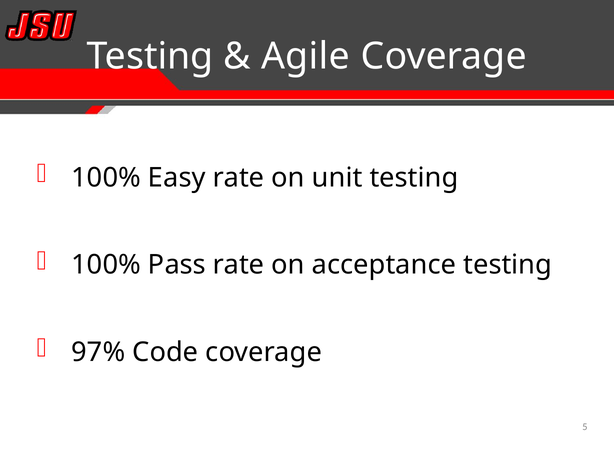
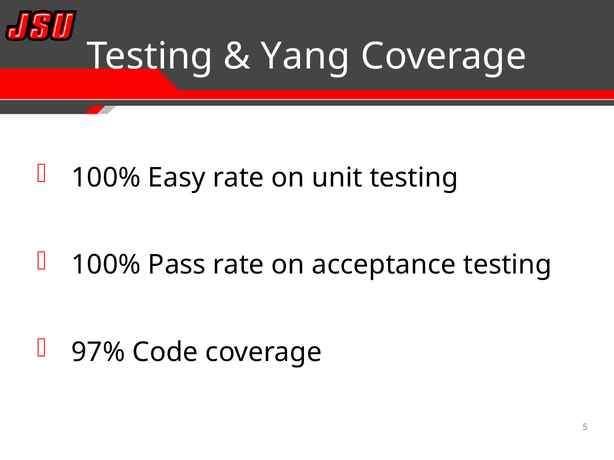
Agile: Agile -> Yang
